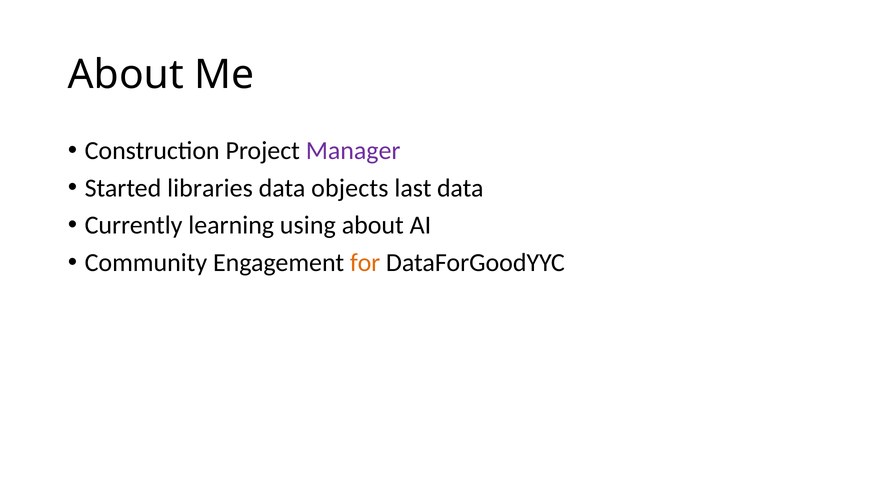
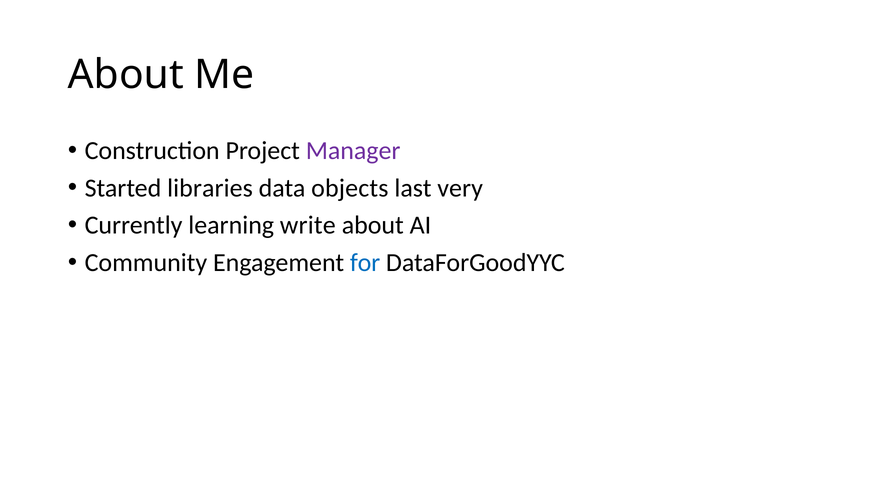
last data: data -> very
using: using -> write
for colour: orange -> blue
